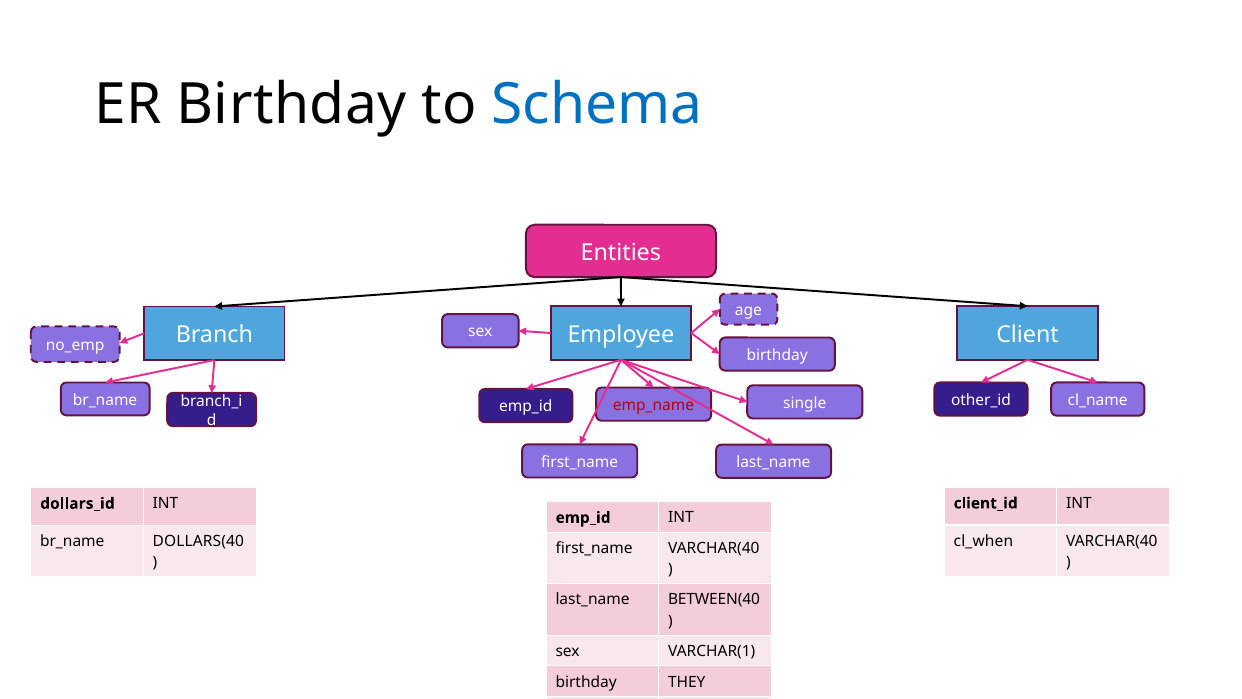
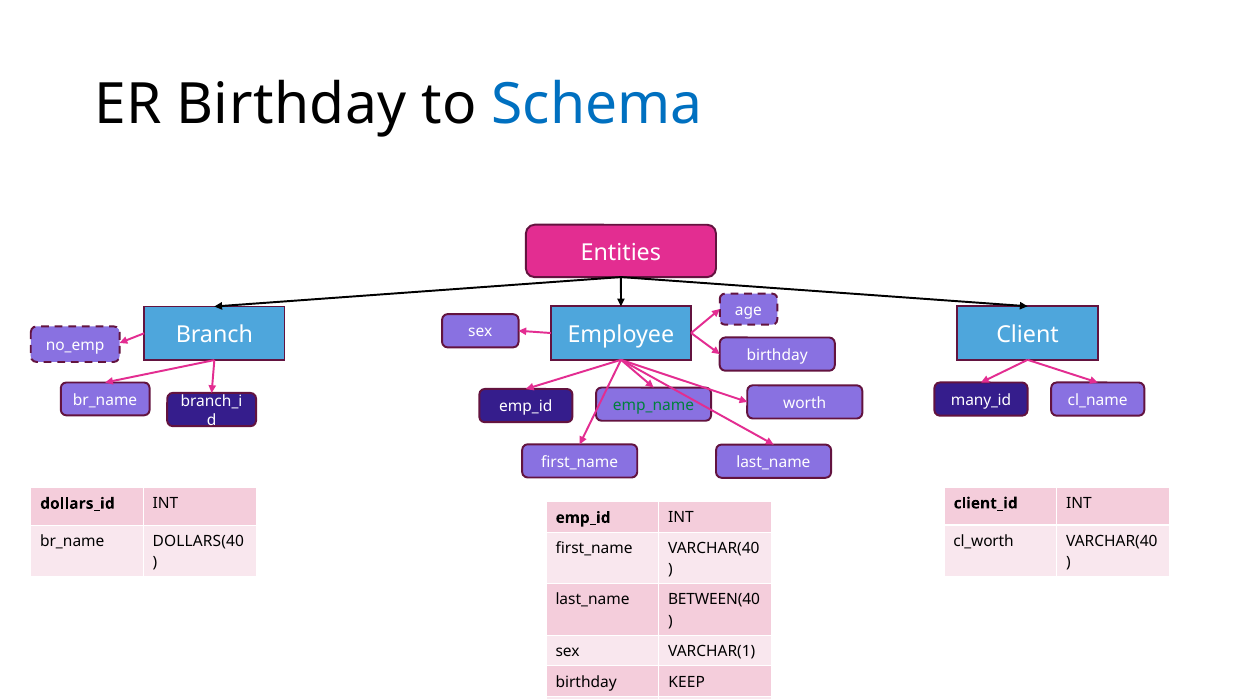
other_id: other_id -> many_id
single: single -> worth
emp_name colour: red -> green
cl_when: cl_when -> cl_worth
THEY: THEY -> KEEP
